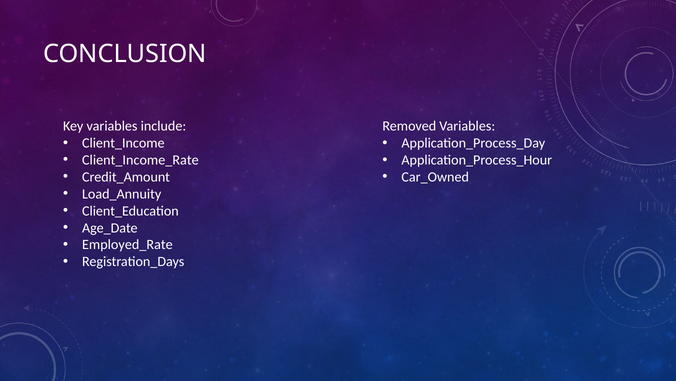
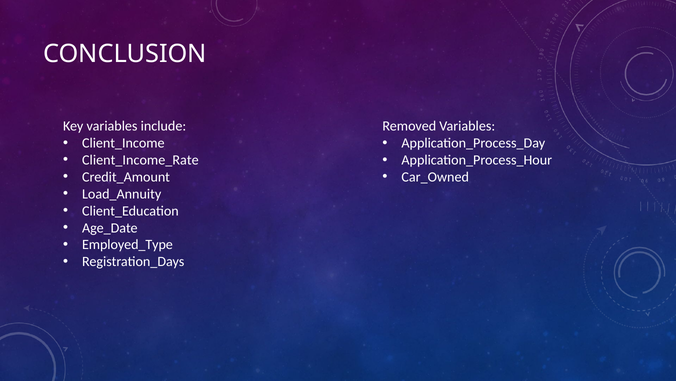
Employed_Rate: Employed_Rate -> Employed_Type
